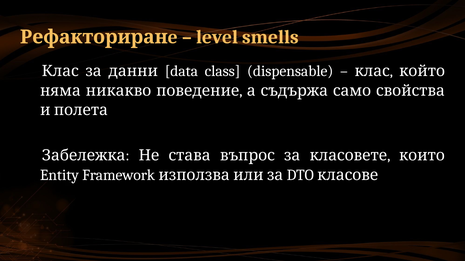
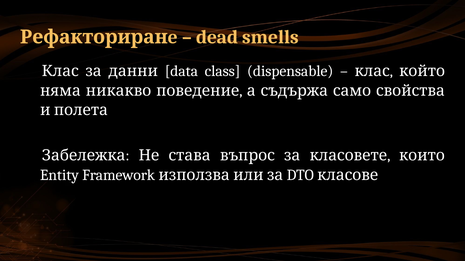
level: level -> dead
